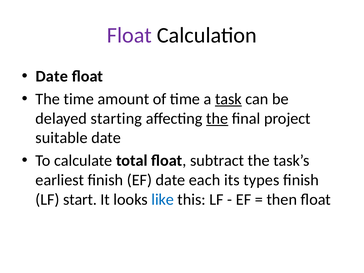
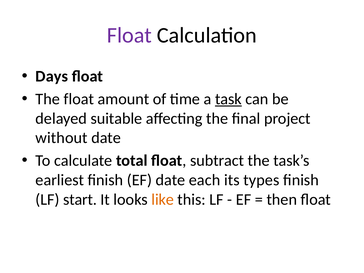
Date at (52, 76): Date -> Days
The time: time -> float
starting: starting -> suitable
the at (217, 118) underline: present -> none
suitable: suitable -> without
like colour: blue -> orange
